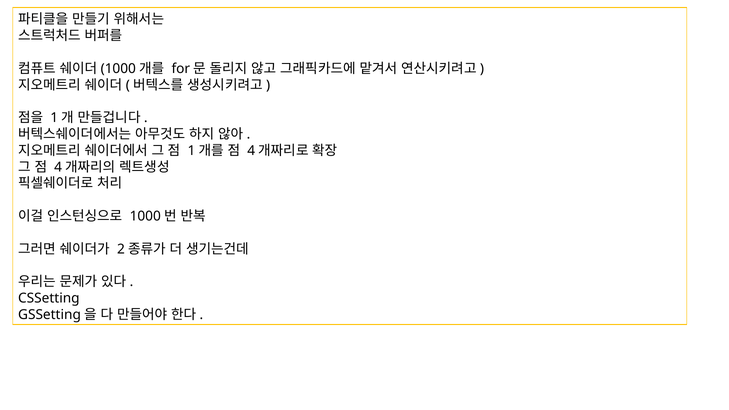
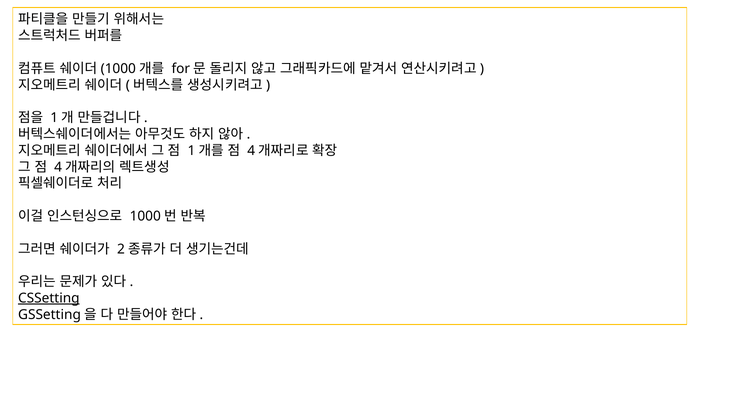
CSSetting underline: none -> present
